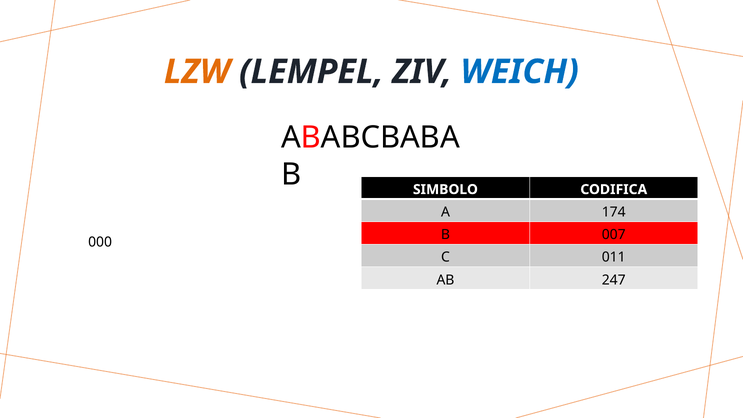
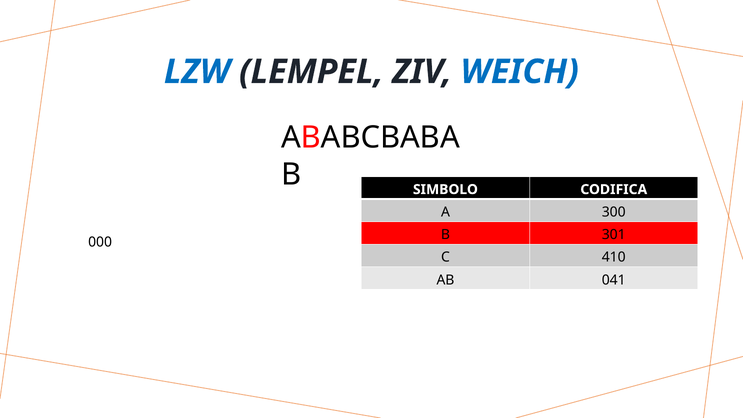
LZW colour: orange -> blue
174: 174 -> 300
007: 007 -> 301
011: 011 -> 410
247: 247 -> 041
